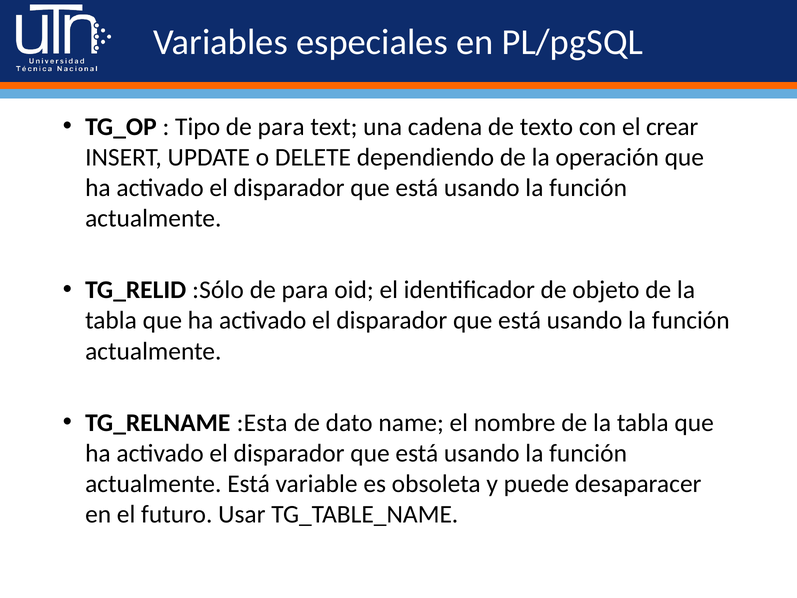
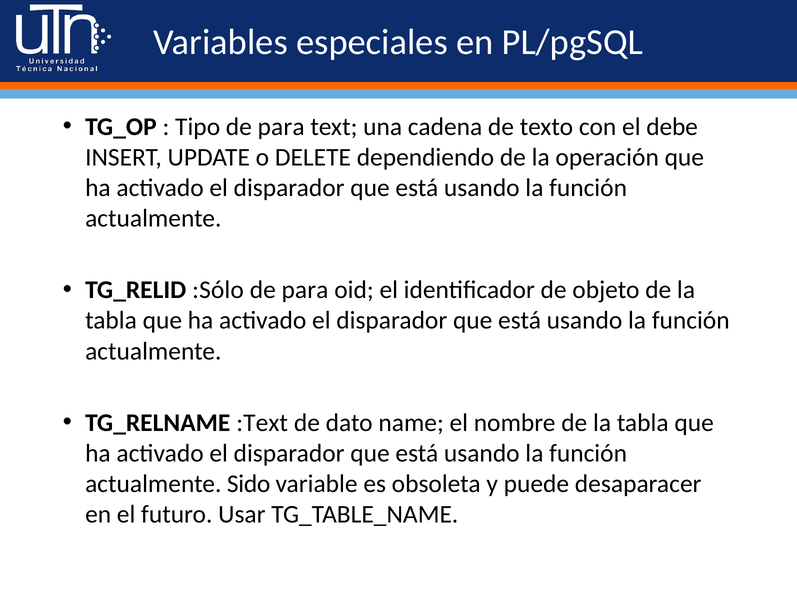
crear: crear -> debe
:Esta: :Esta -> :Text
actualmente Está: Está -> Sido
